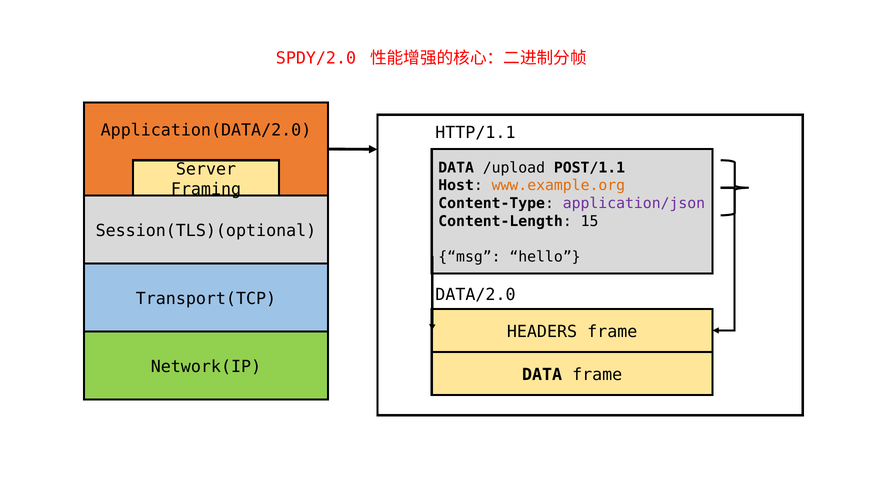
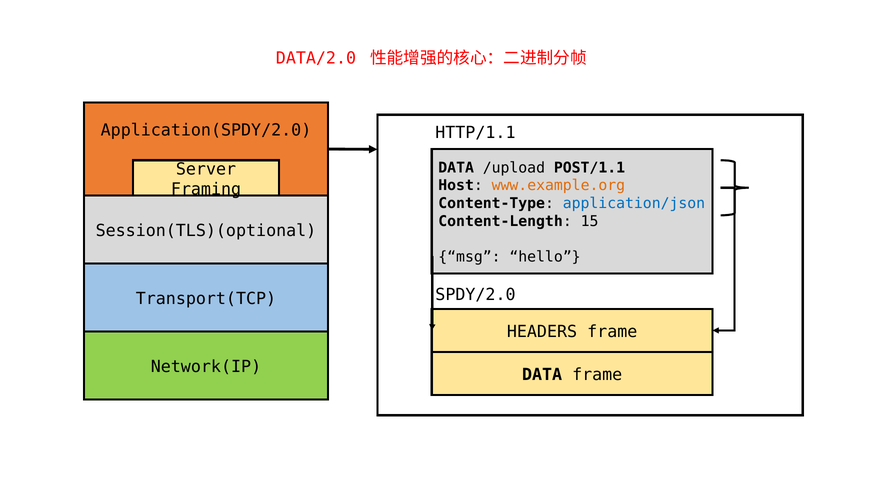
SPDY/2.0: SPDY/2.0 -> DATA/2.0
Application(DATA/2.0: Application(DATA/2.0 -> Application(SPDY/2.0
application/json colour: purple -> blue
DATA/2.0: DATA/2.0 -> SPDY/2.0
